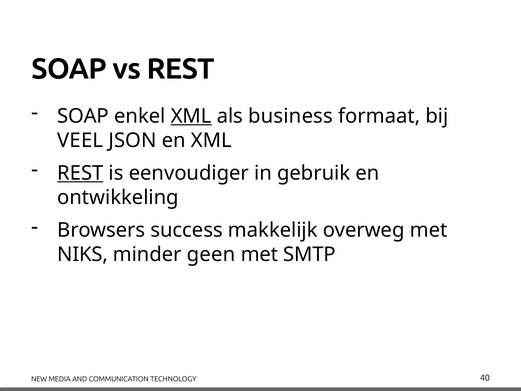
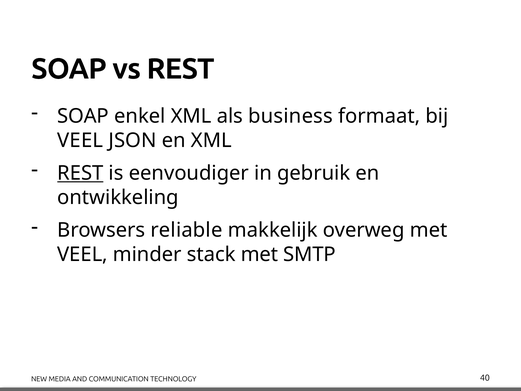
XML at (191, 116) underline: present -> none
success: success -> reliable
NIKS at (82, 254): NIKS -> VEEL
geen: geen -> stack
